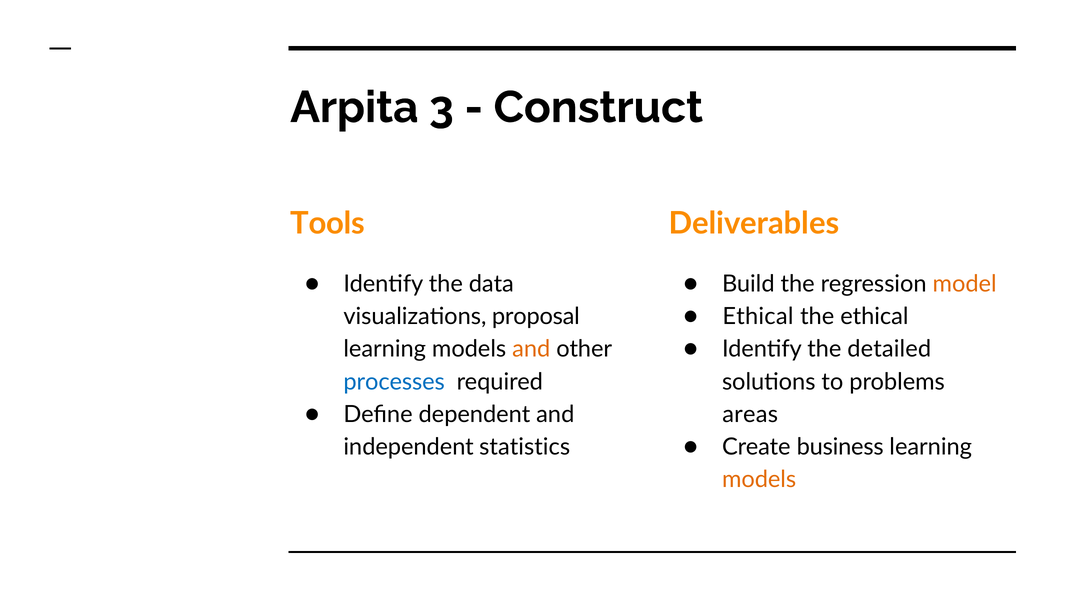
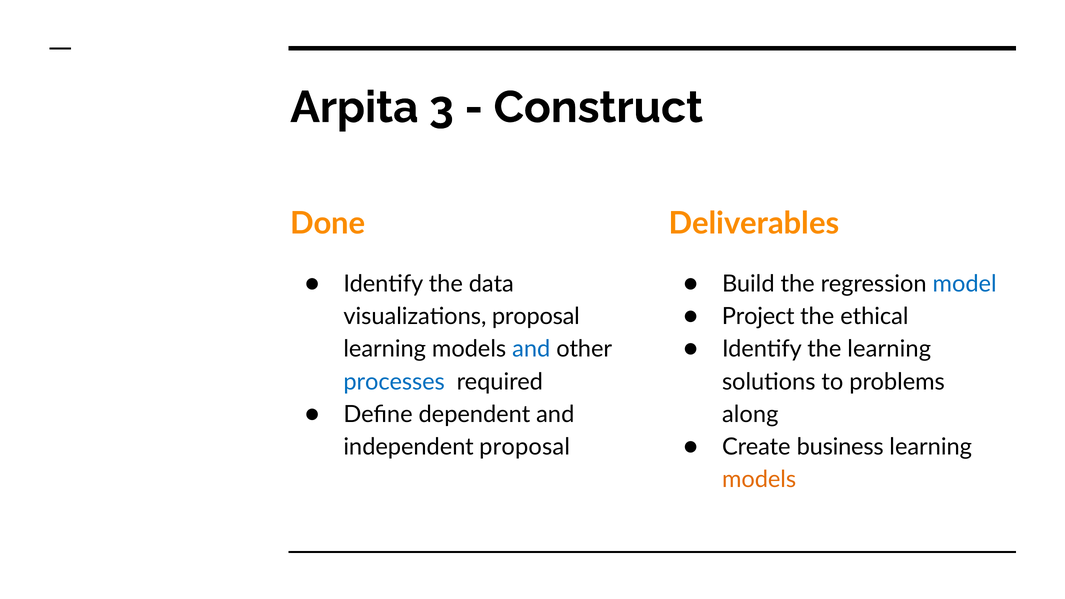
Tools: Tools -> Done
model colour: orange -> blue
Ethical at (758, 317): Ethical -> Project
the detailed: detailed -> learning
and at (531, 349) colour: orange -> blue
areas: areas -> along
independent statistics: statistics -> proposal
